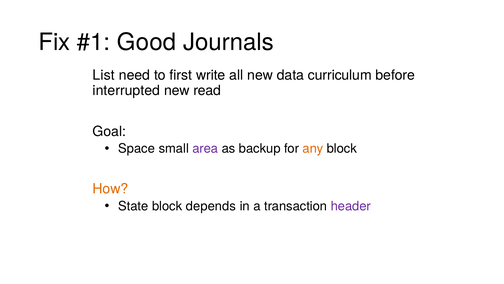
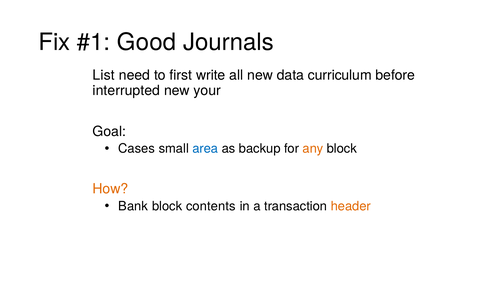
read: read -> your
Space: Space -> Cases
area colour: purple -> blue
State: State -> Bank
depends: depends -> contents
header colour: purple -> orange
